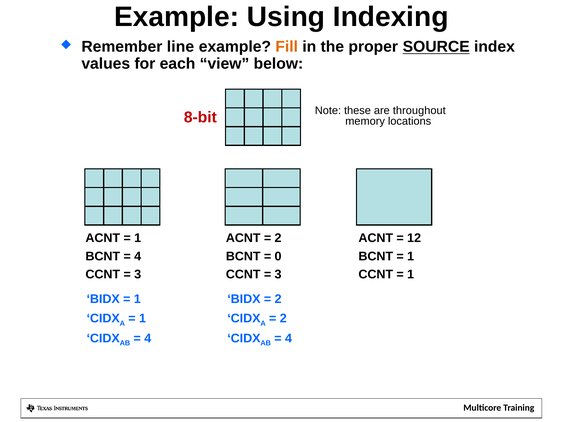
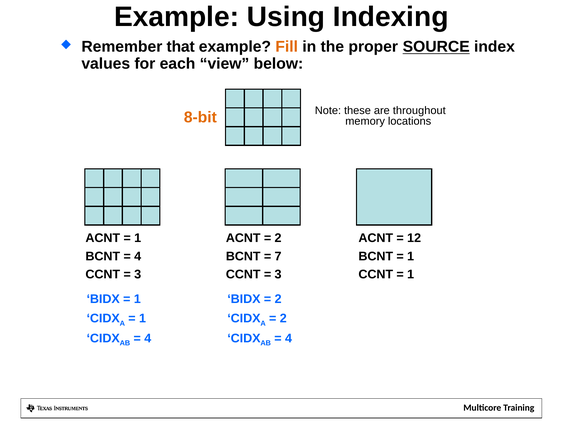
line: line -> that
8-bit colour: red -> orange
0: 0 -> 7
